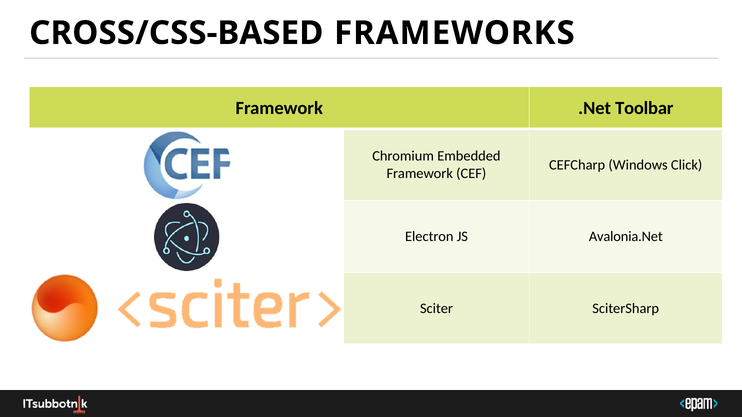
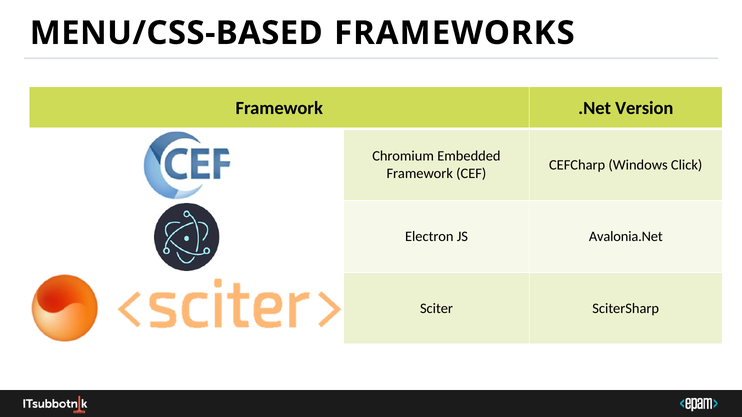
CROSS/CSS-BASED: CROSS/CSS-BASED -> MENU/CSS-BASED
Toolbar: Toolbar -> Version
